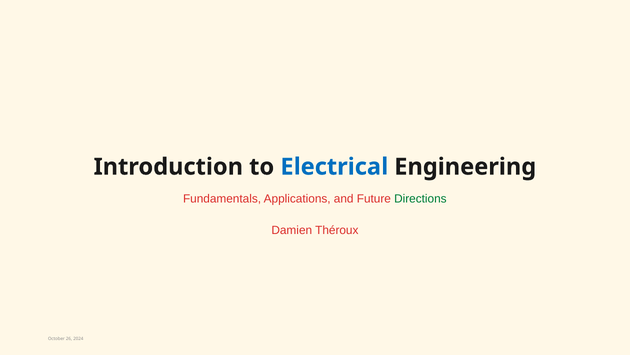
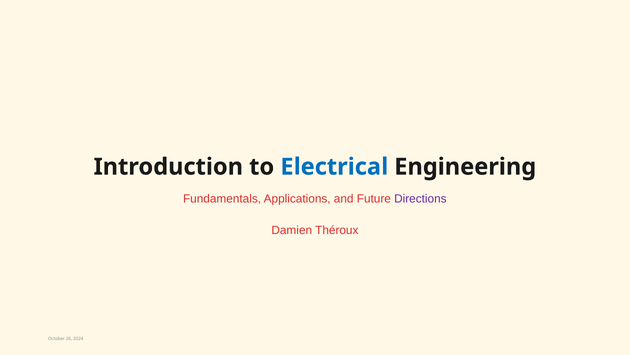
Directions colour: green -> purple
